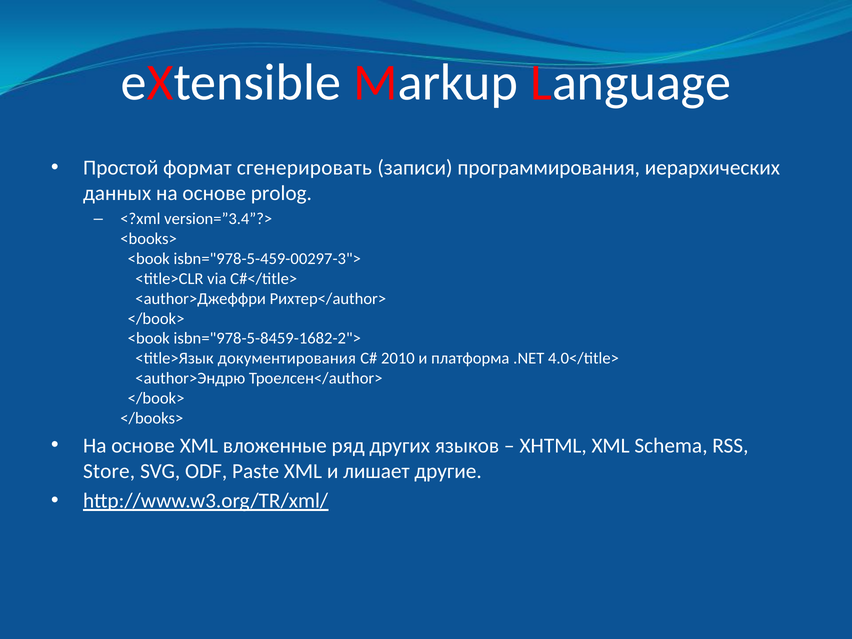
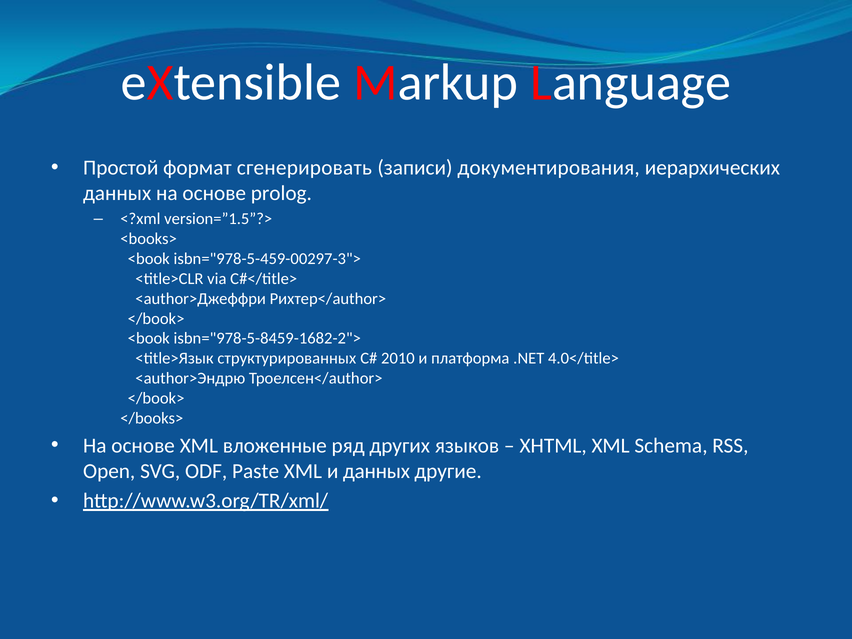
программирования: программирования -> документирования
version=”3.4”?>: version=”3.4”?> -> version=”1.5”?>
документирования: документирования -> структурированных
Store: Store -> Open
и лишает: лишает -> данных
